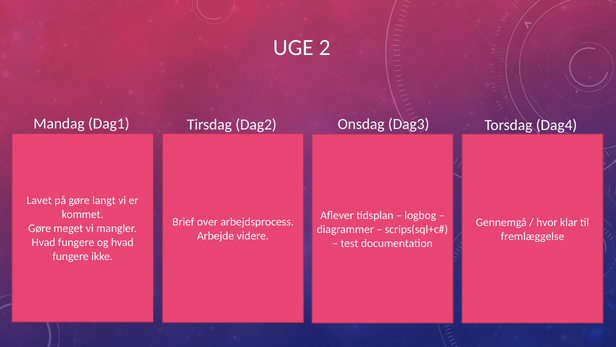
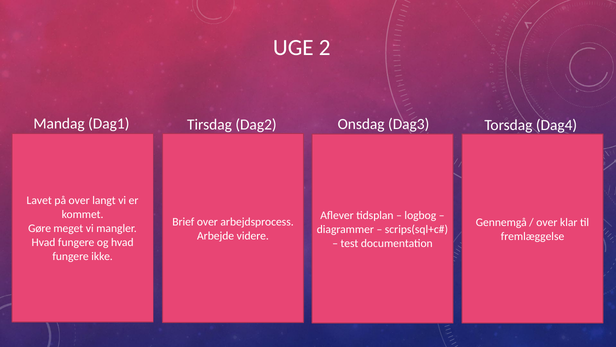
på gøre: gøre -> over
hvor at (547, 222): hvor -> over
